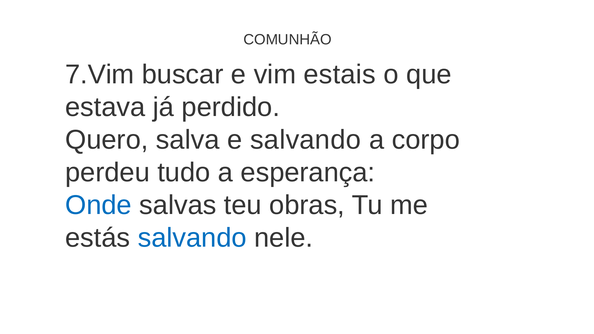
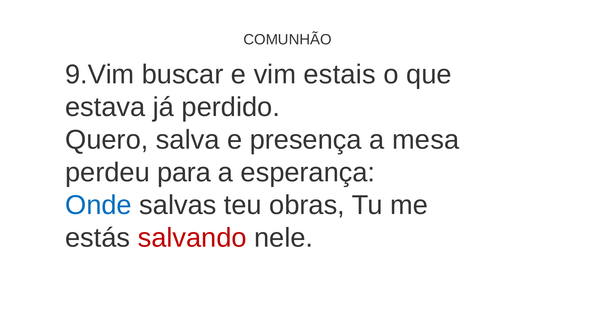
7.Vim: 7.Vim -> 9.Vim
e salvando: salvando -> presença
corpo: corpo -> mesa
tudo: tudo -> para
salvando at (192, 238) colour: blue -> red
